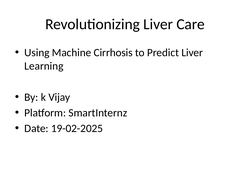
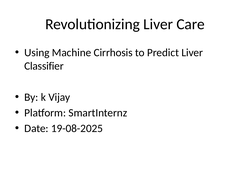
Learning: Learning -> Classifier
19-02-2025: 19-02-2025 -> 19-08-2025
